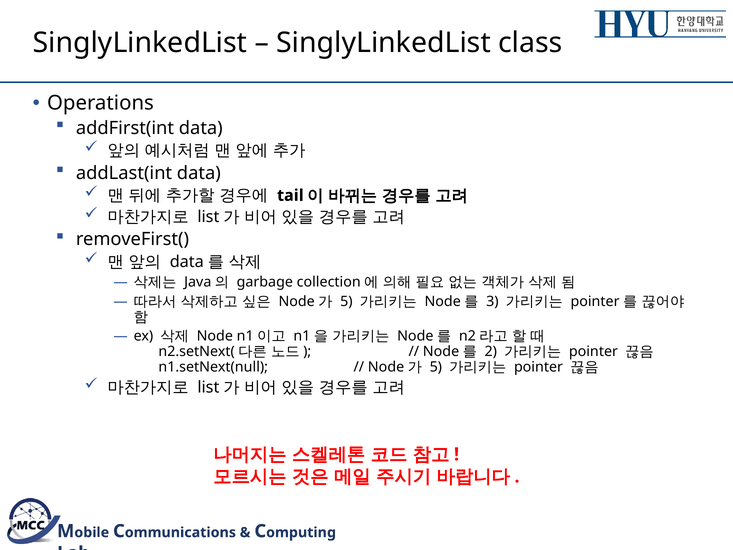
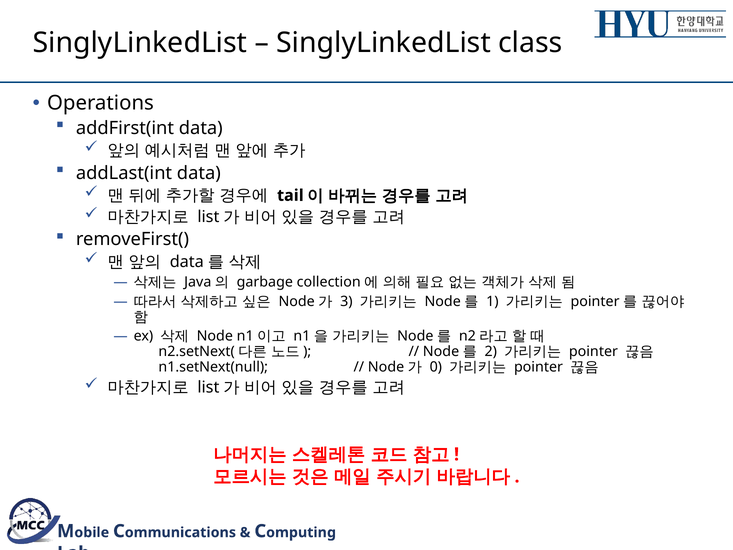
5 at (346, 301): 5 -> 3
3: 3 -> 1
5 at (436, 367): 5 -> 0
